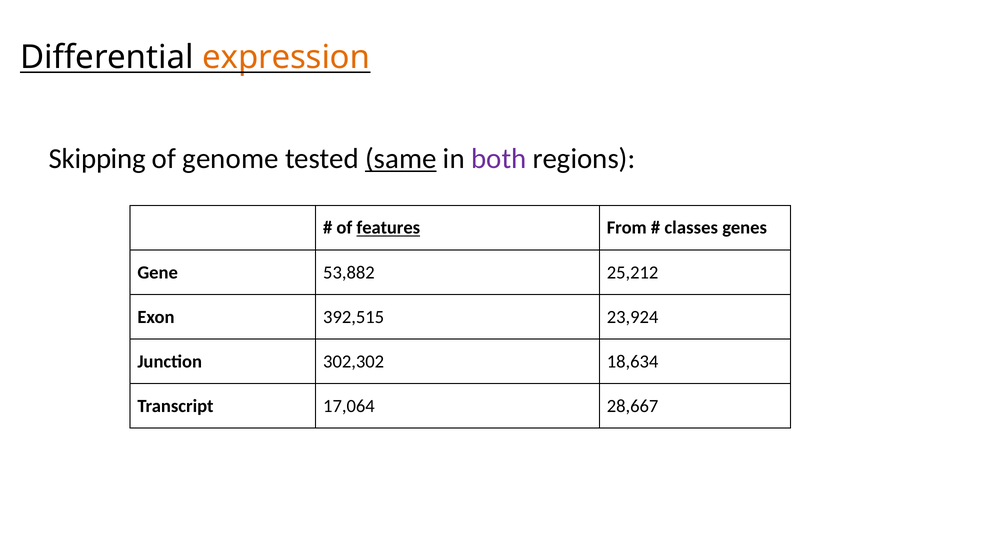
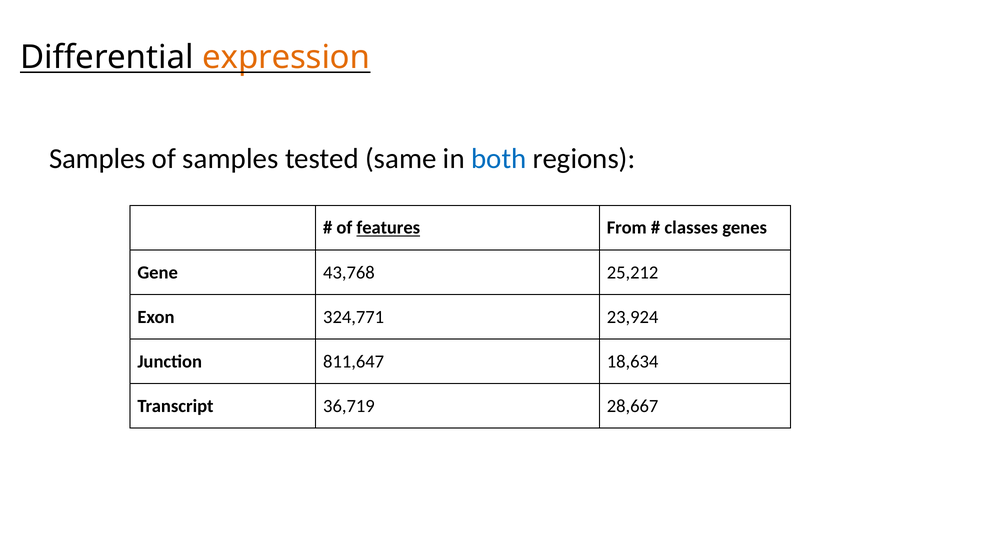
Skipping at (97, 159): Skipping -> Samples
of genome: genome -> samples
same underline: present -> none
both colour: purple -> blue
53,882: 53,882 -> 43,768
392,515: 392,515 -> 324,771
302,302: 302,302 -> 811,647
17,064: 17,064 -> 36,719
